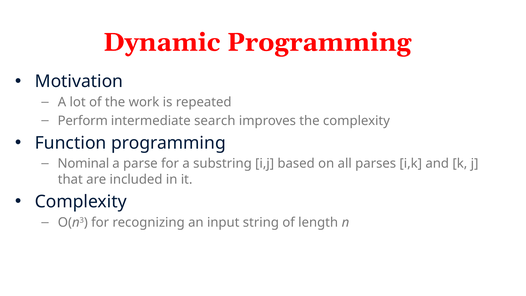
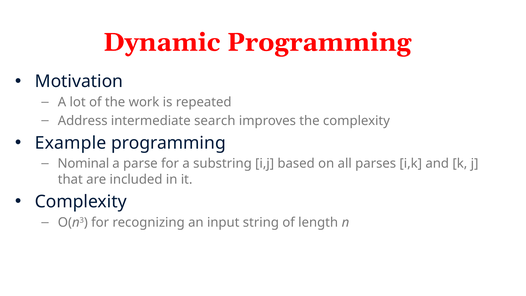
Perform: Perform -> Address
Function: Function -> Example
